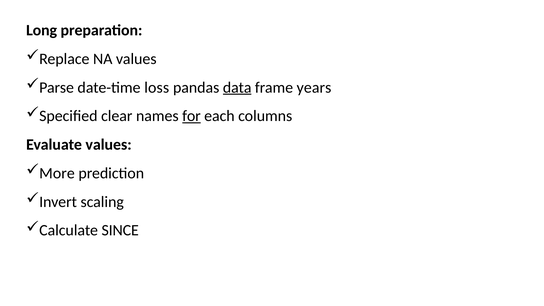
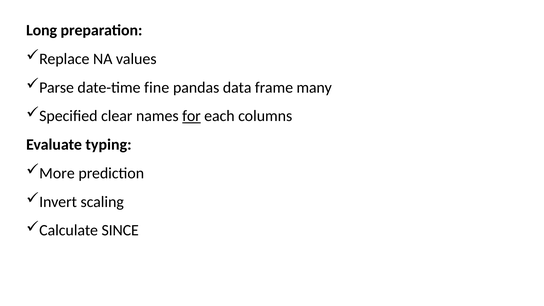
loss: loss -> fine
data underline: present -> none
years: years -> many
Evaluate values: values -> typing
